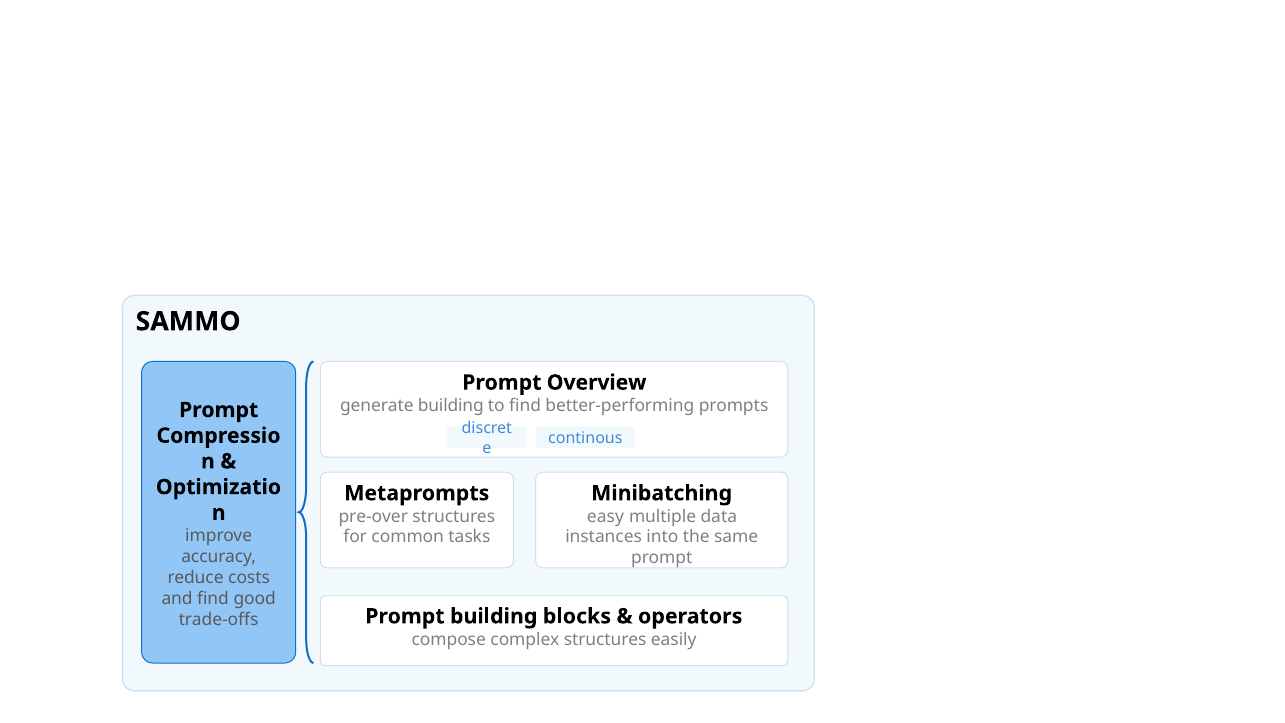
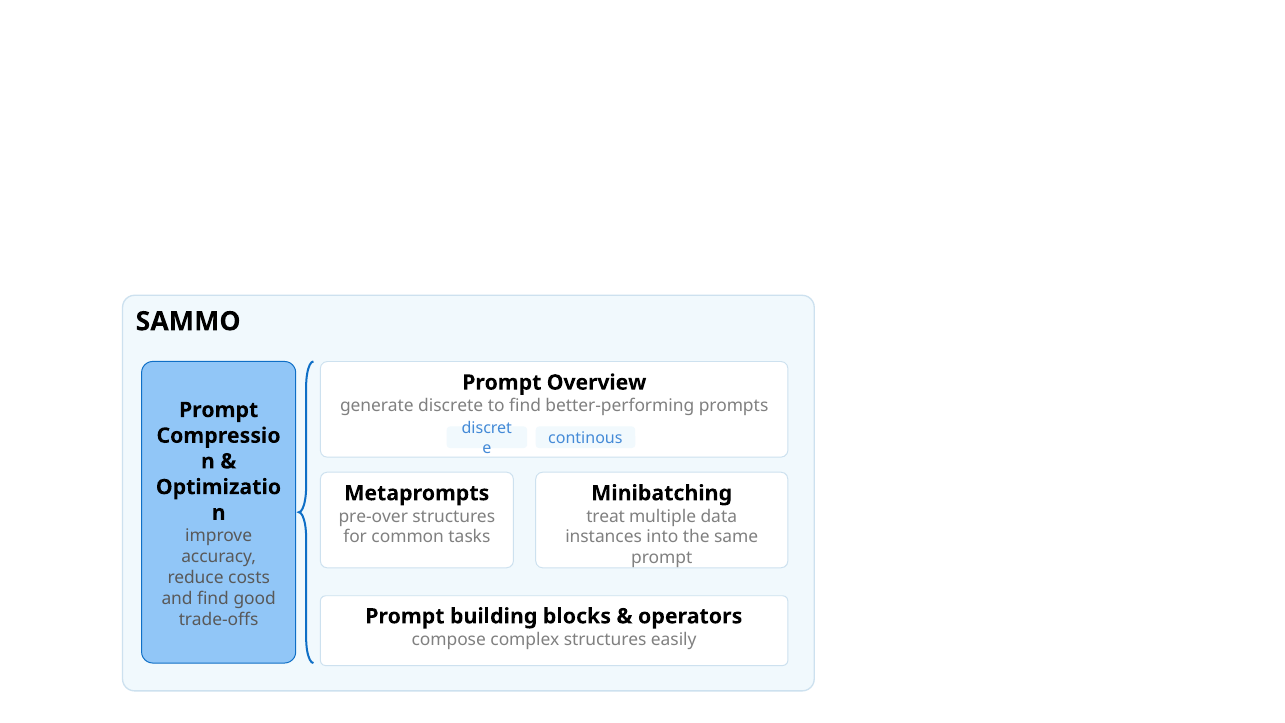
generate building: building -> discrete
easy: easy -> treat
